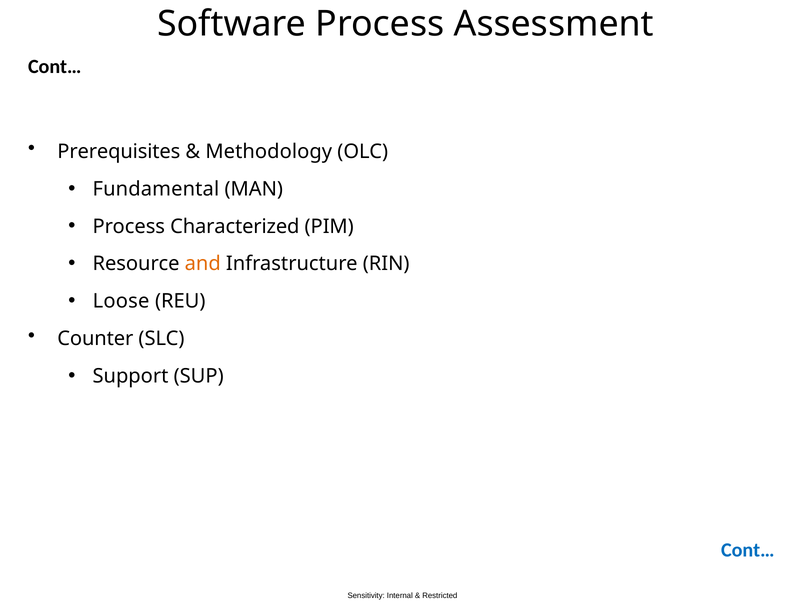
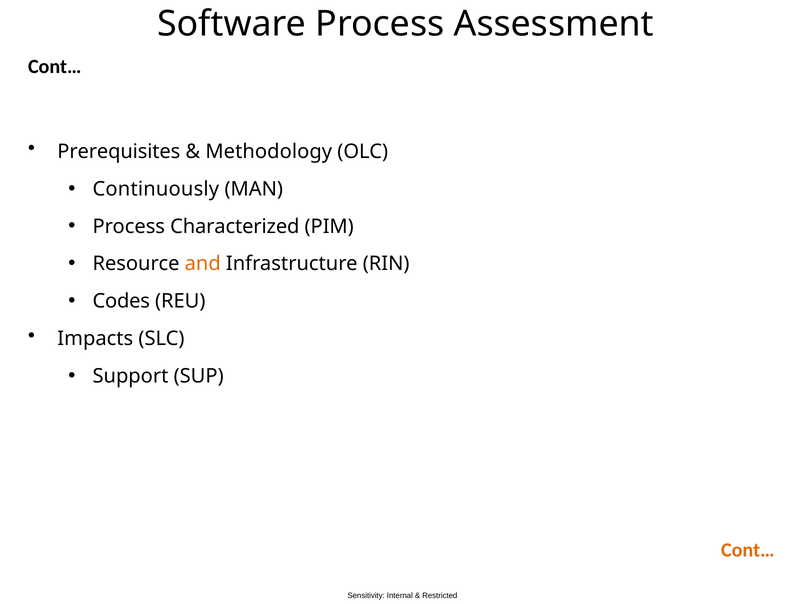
Fundamental: Fundamental -> Continuously
Loose: Loose -> Codes
Counter: Counter -> Impacts
Cont… at (748, 550) colour: blue -> orange
